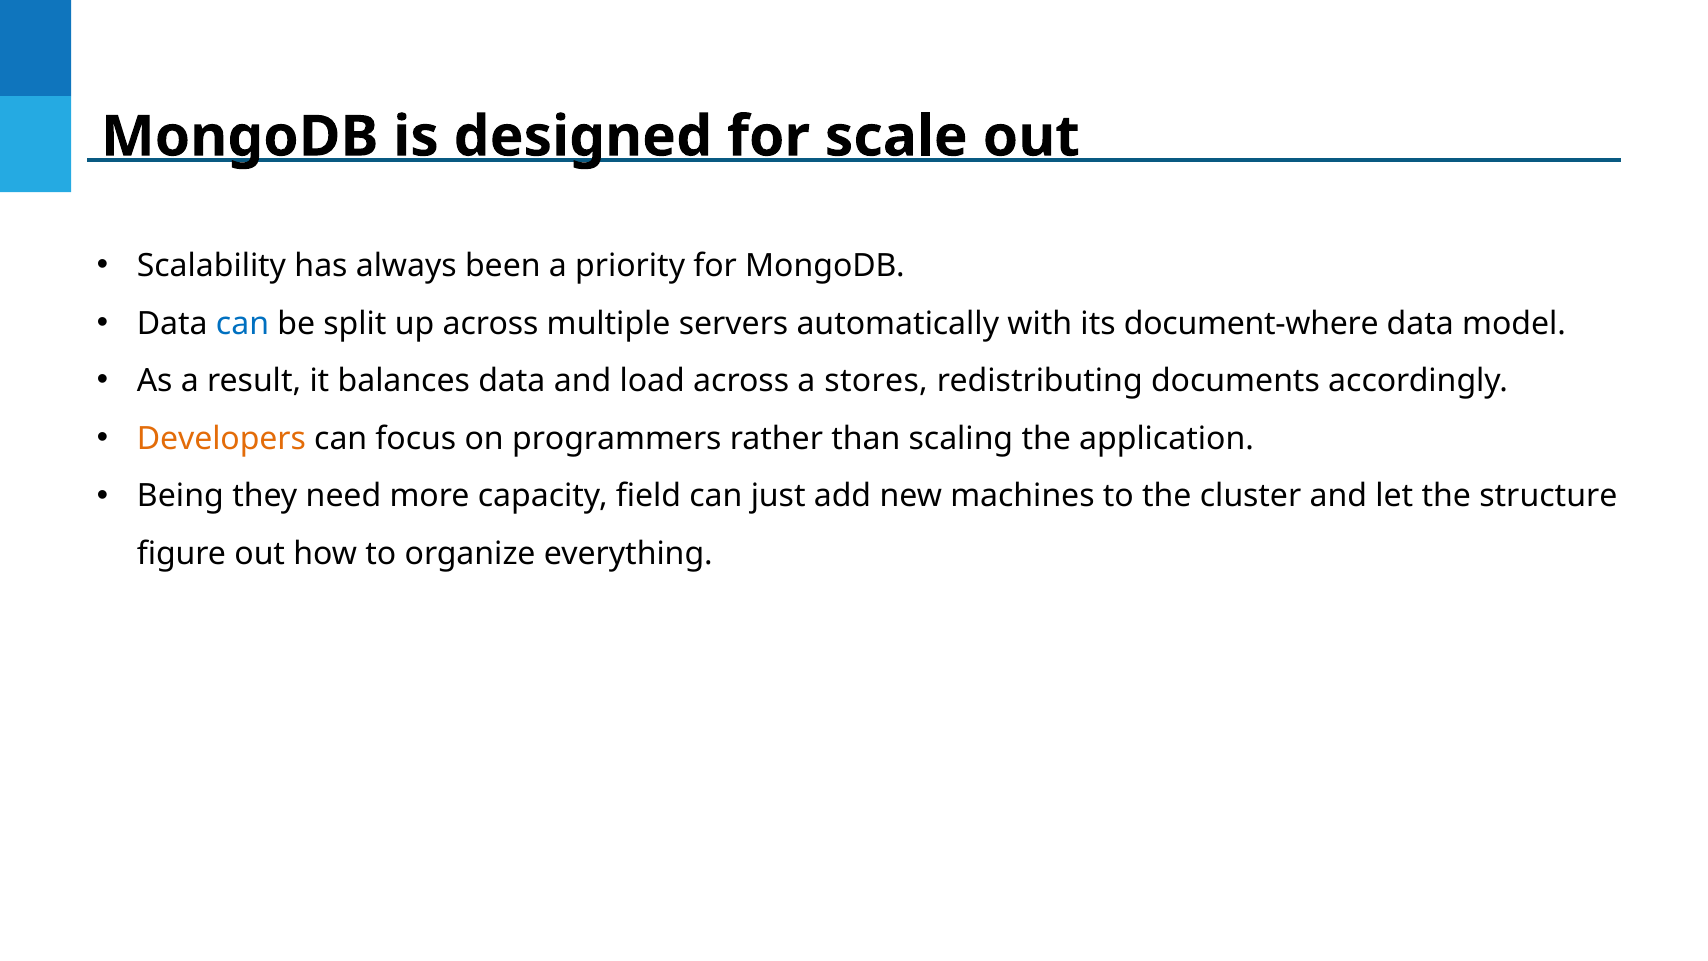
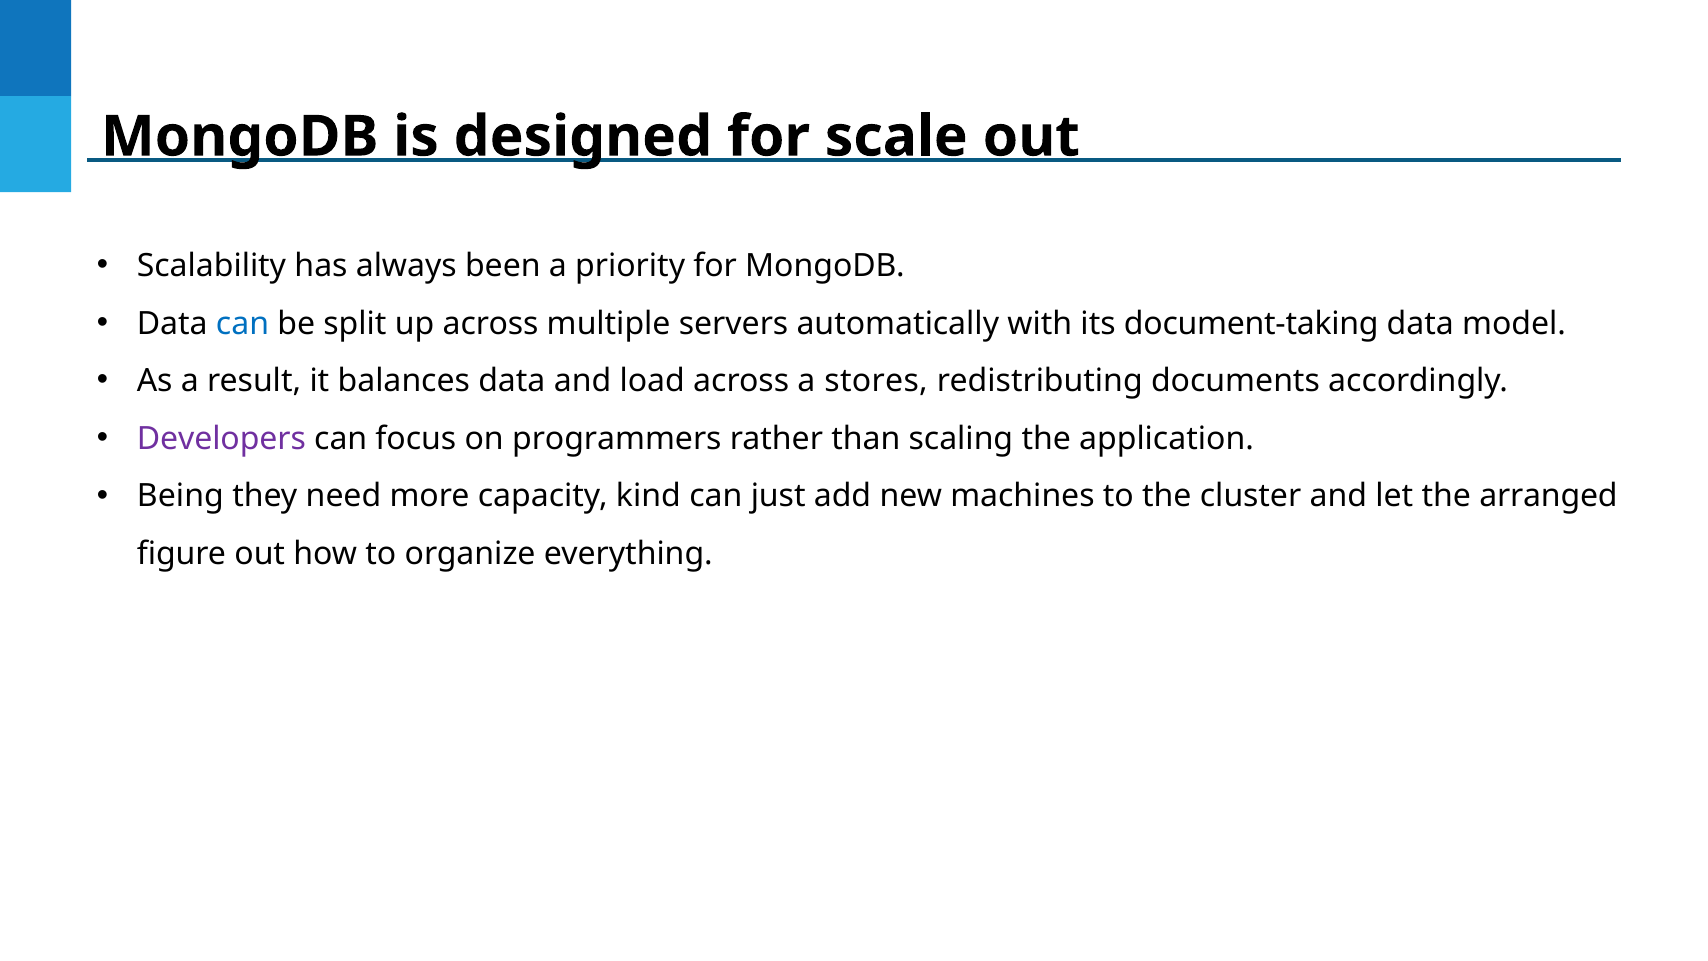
document-where: document-where -> document-taking
Developers colour: orange -> purple
field: field -> kind
structure: structure -> arranged
